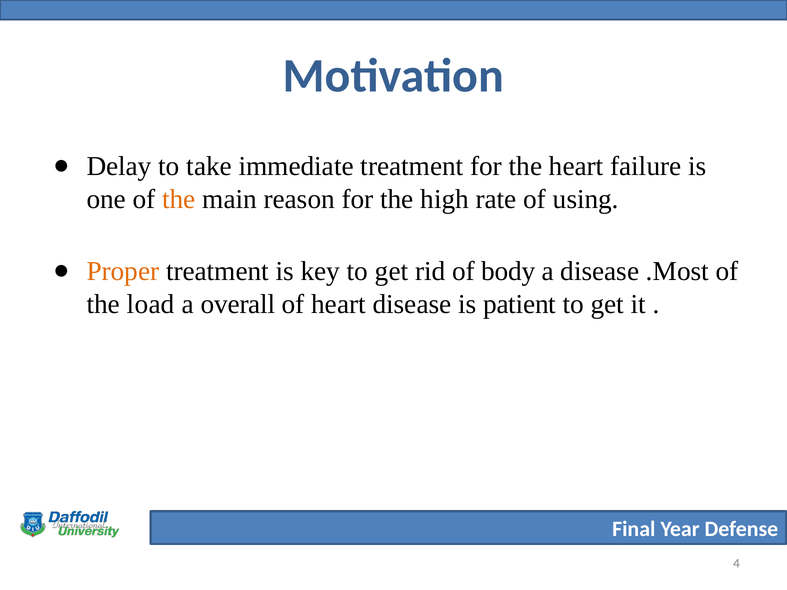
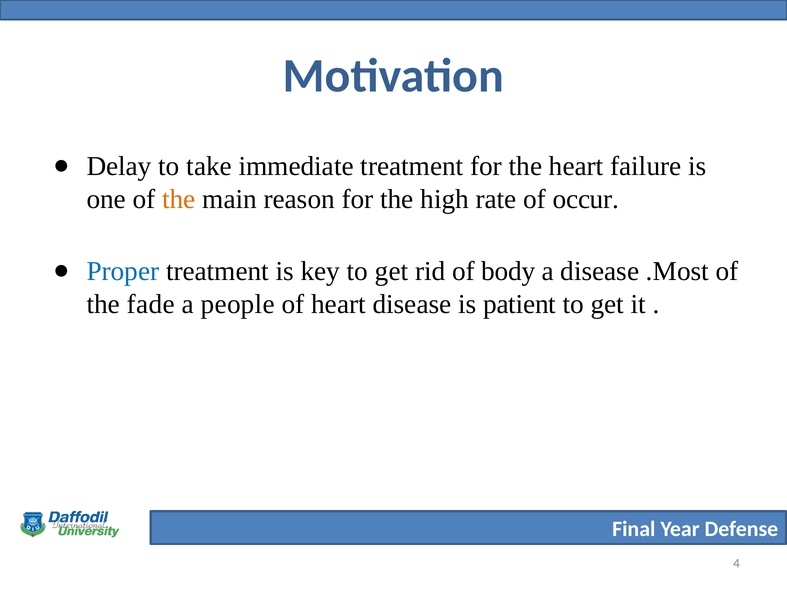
using: using -> occur
Proper colour: orange -> blue
load: load -> fade
overall: overall -> people
